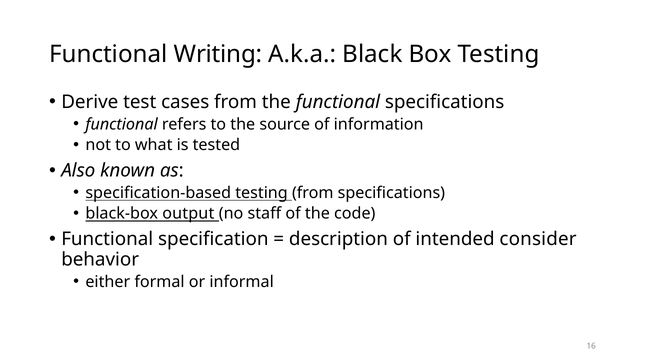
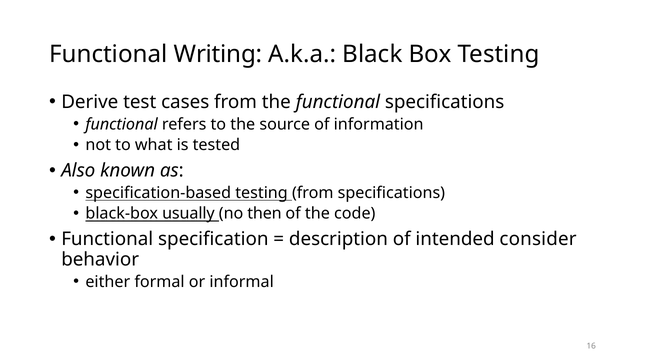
output: output -> usually
staff: staff -> then
